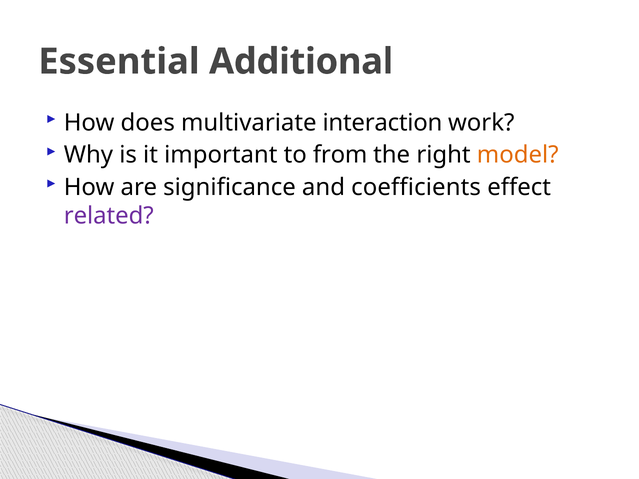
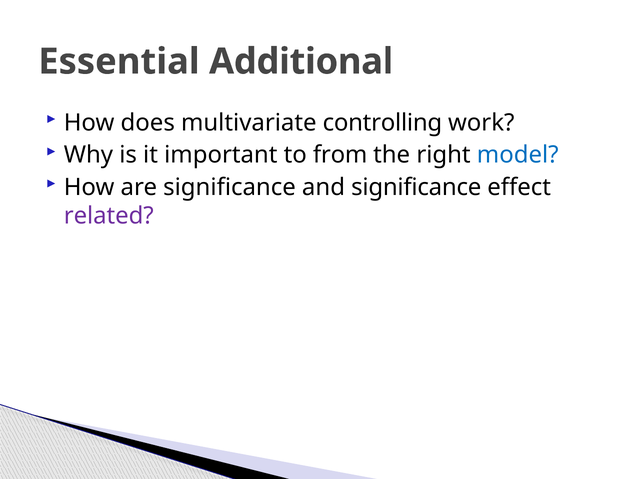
interaction: interaction -> controlling
model colour: orange -> blue
and coefficients: coefficients -> significance
